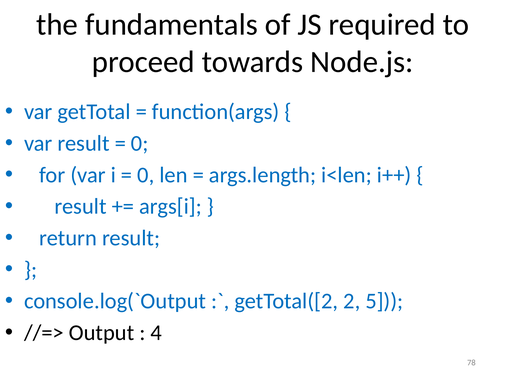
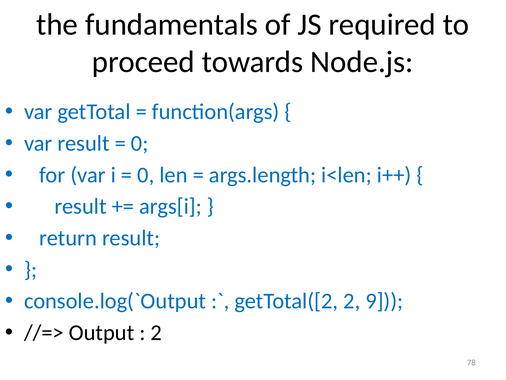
5: 5 -> 9
4 at (156, 332): 4 -> 2
